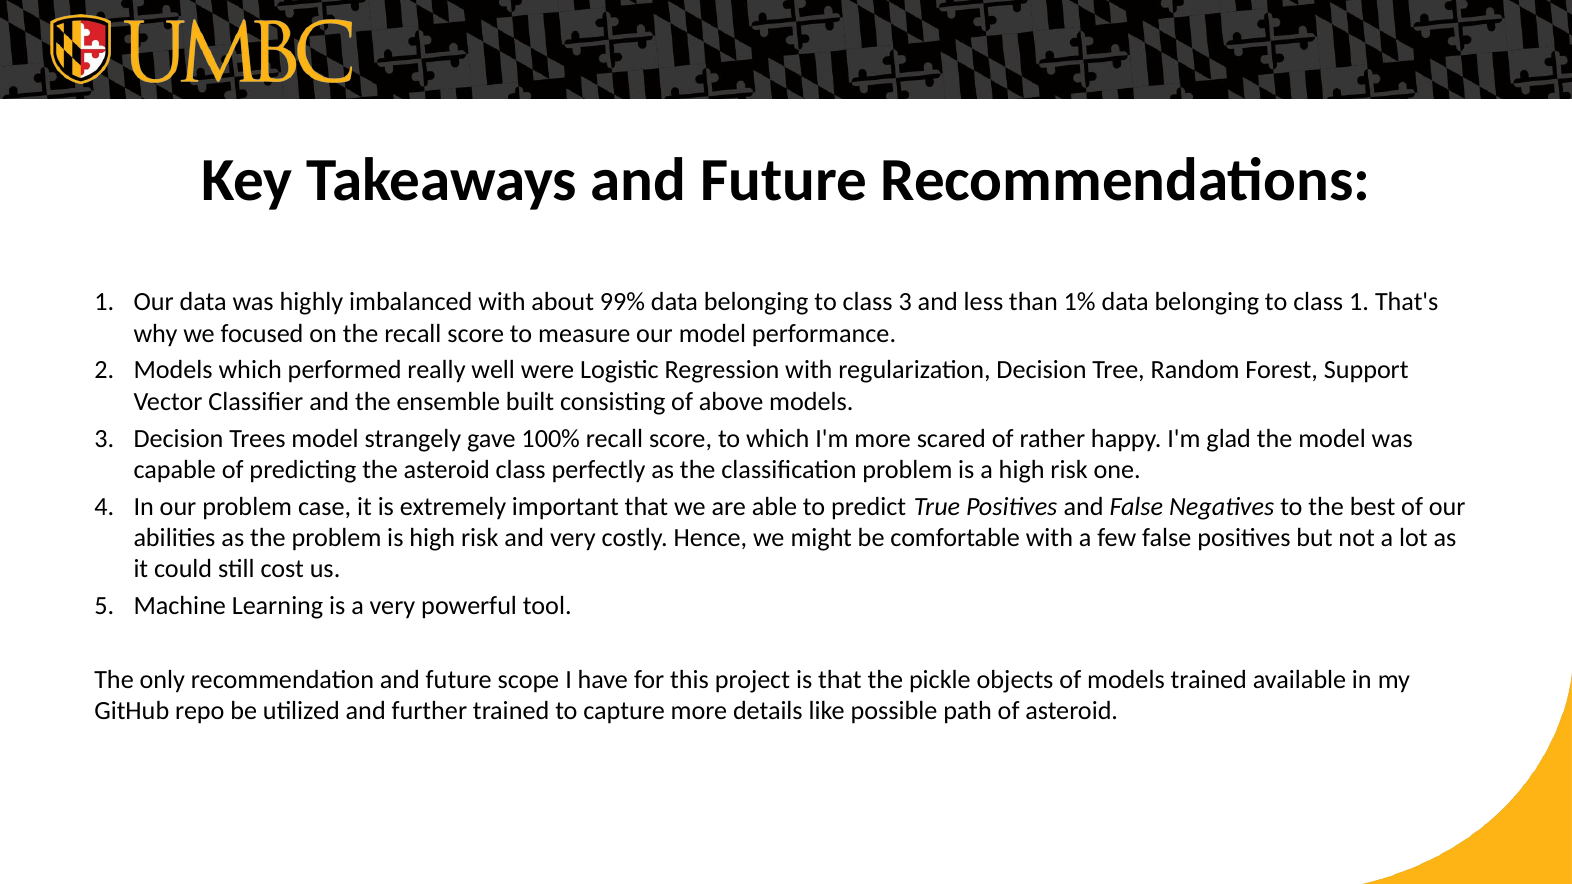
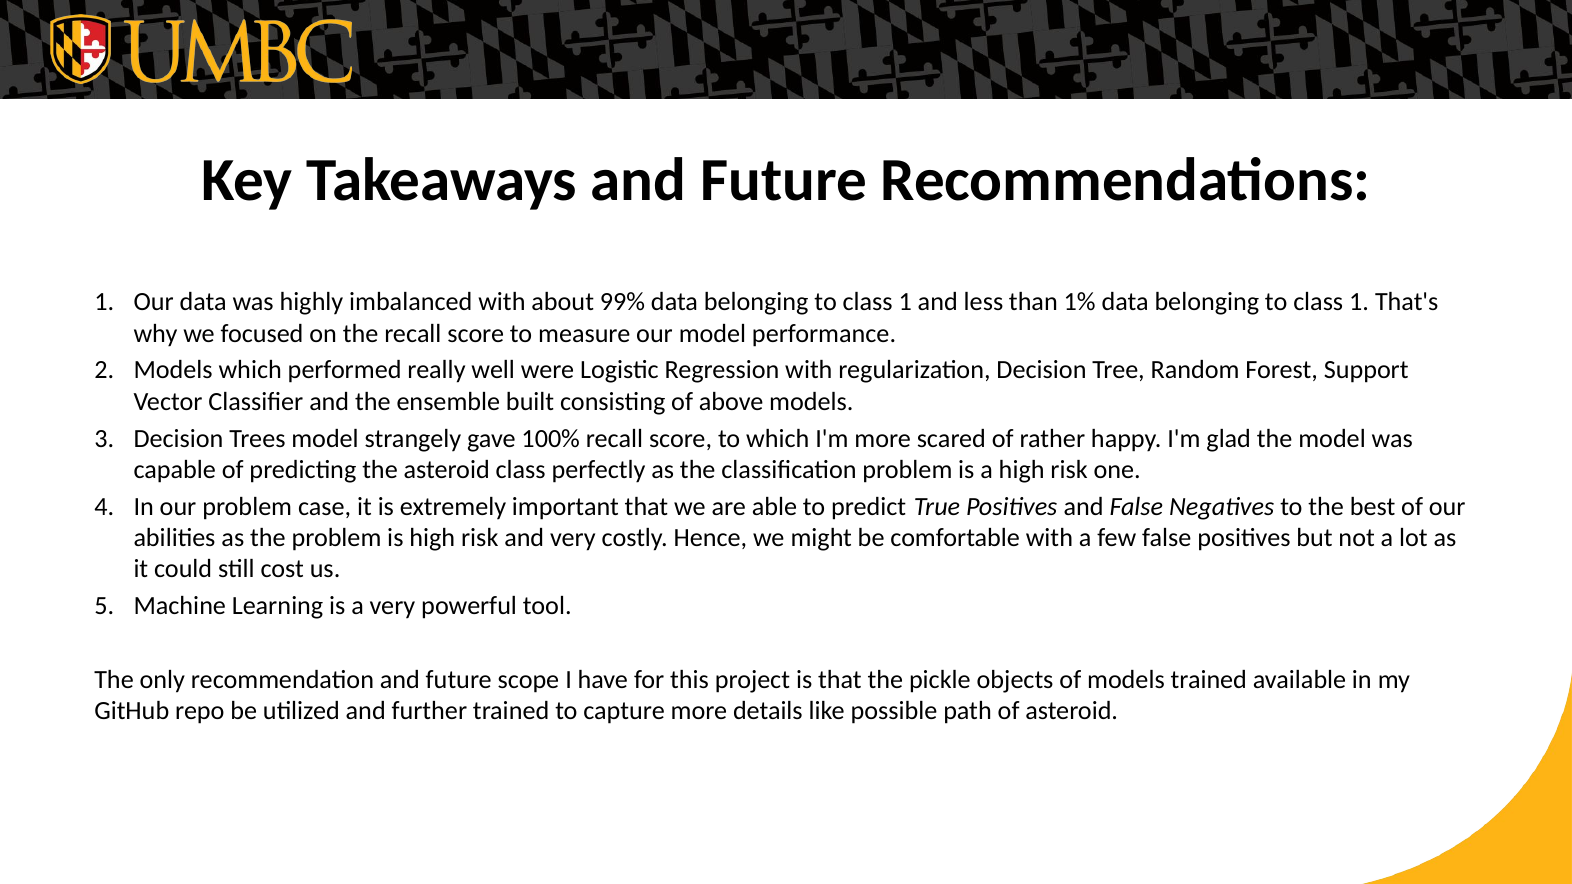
3 at (905, 302): 3 -> 1
